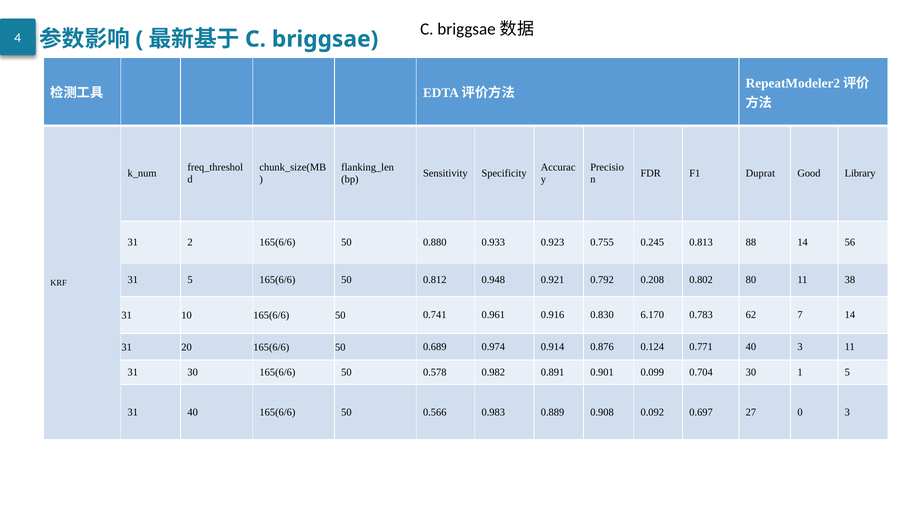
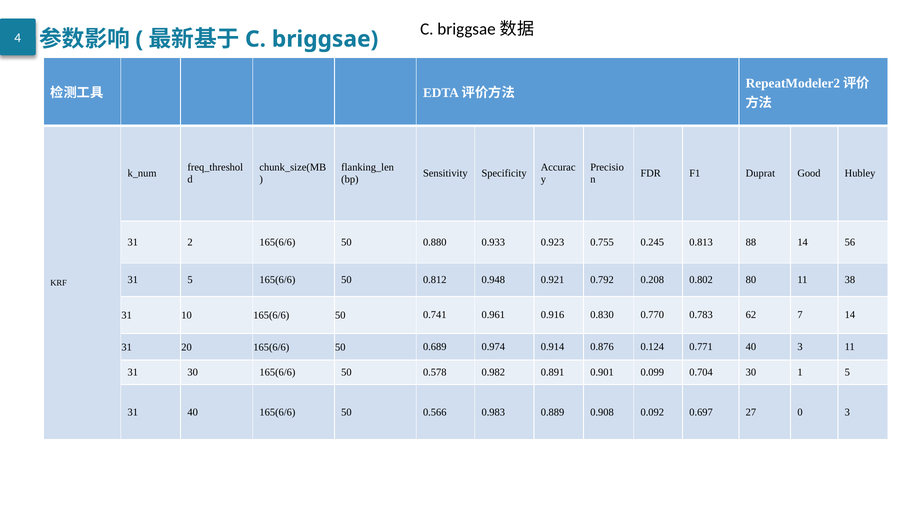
Library: Library -> Hubley
6.170: 6.170 -> 0.770
